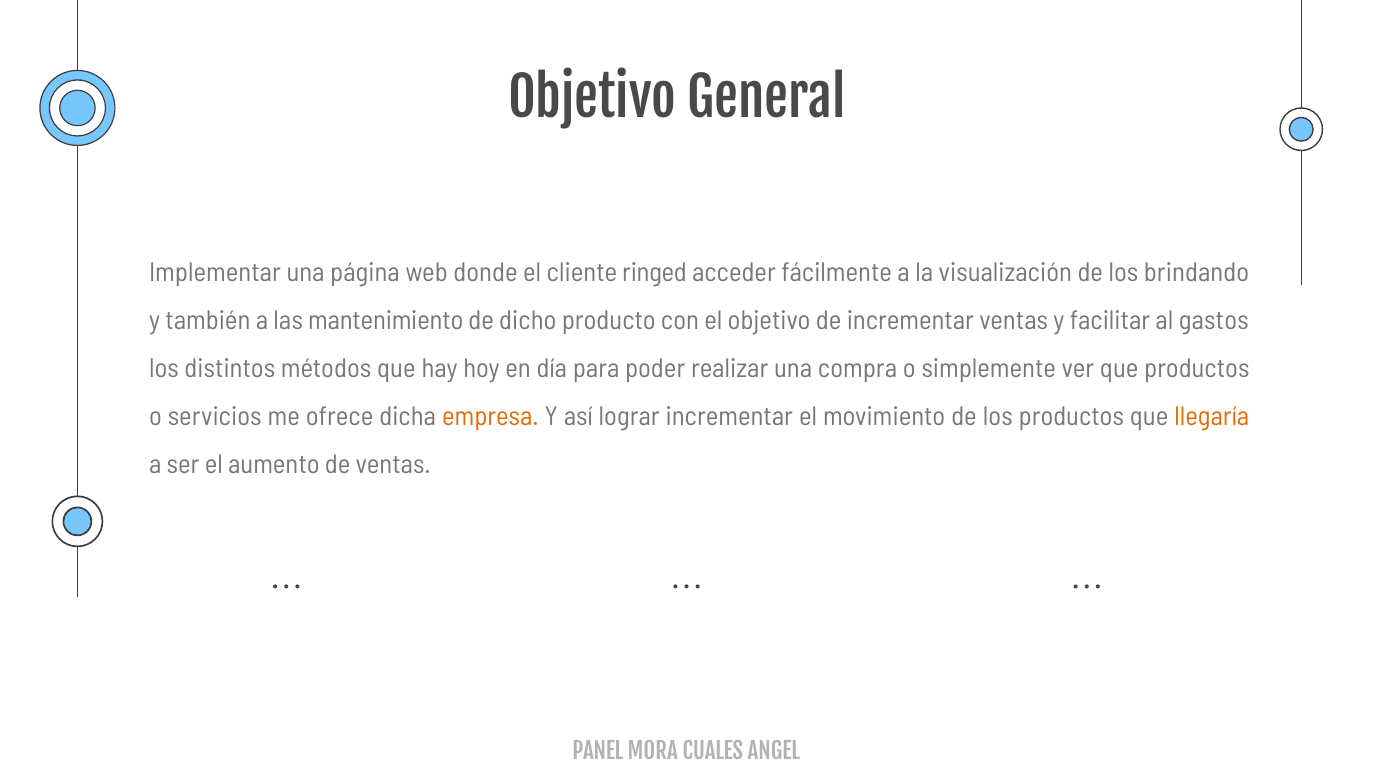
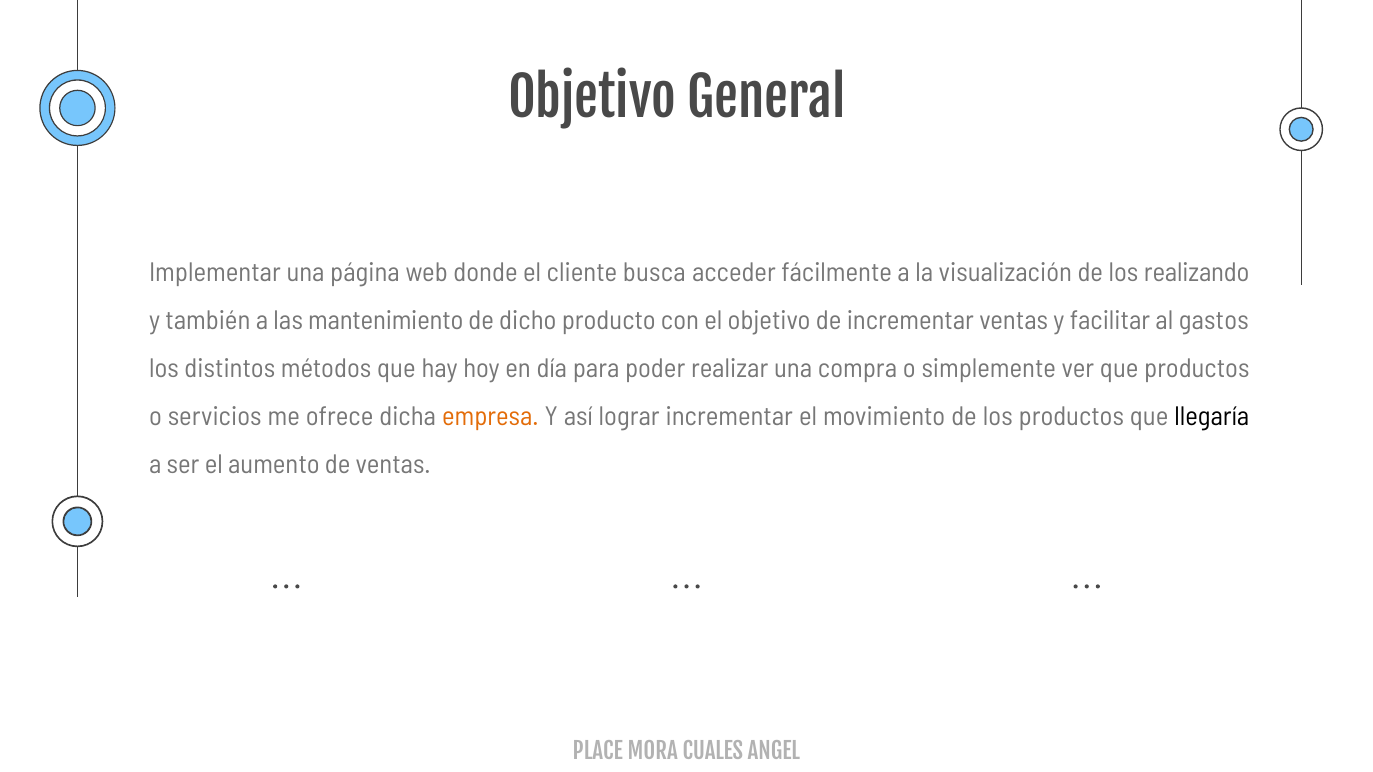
ringed: ringed -> busca
brindando: brindando -> realizando
llegaría colour: orange -> black
PANEL: PANEL -> PLACE
